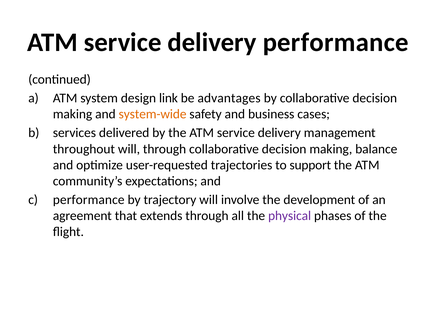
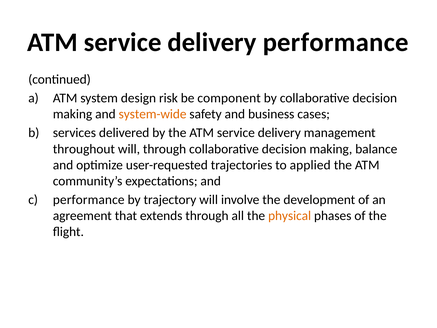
link: link -> risk
advantages: advantages -> component
support: support -> applied
physical colour: purple -> orange
